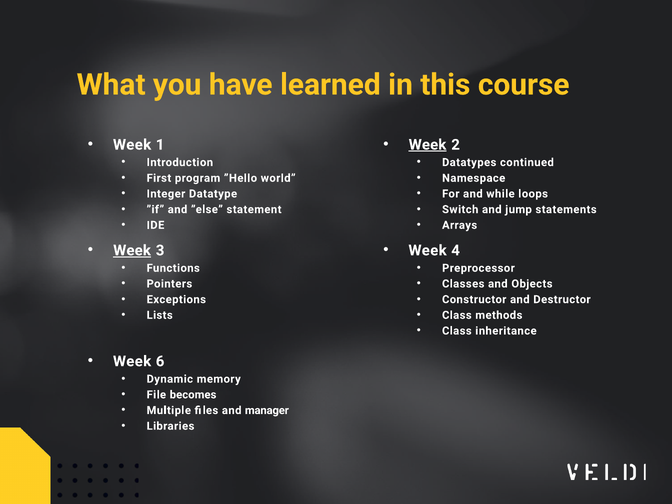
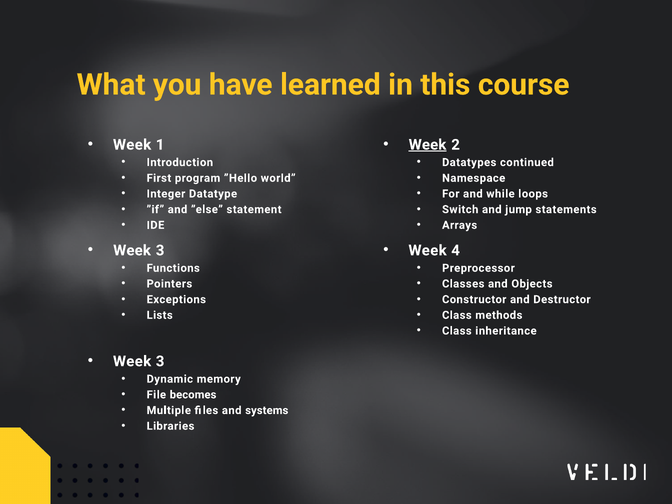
Week at (132, 250) underline: present -> none
6 at (160, 361): 6 -> 3
manager: manager -> systems
